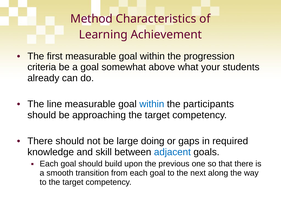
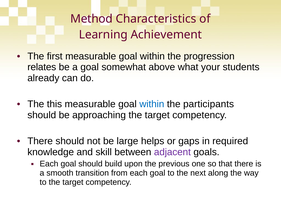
criteria: criteria -> relates
line: line -> this
doing: doing -> helps
adjacent colour: blue -> purple
